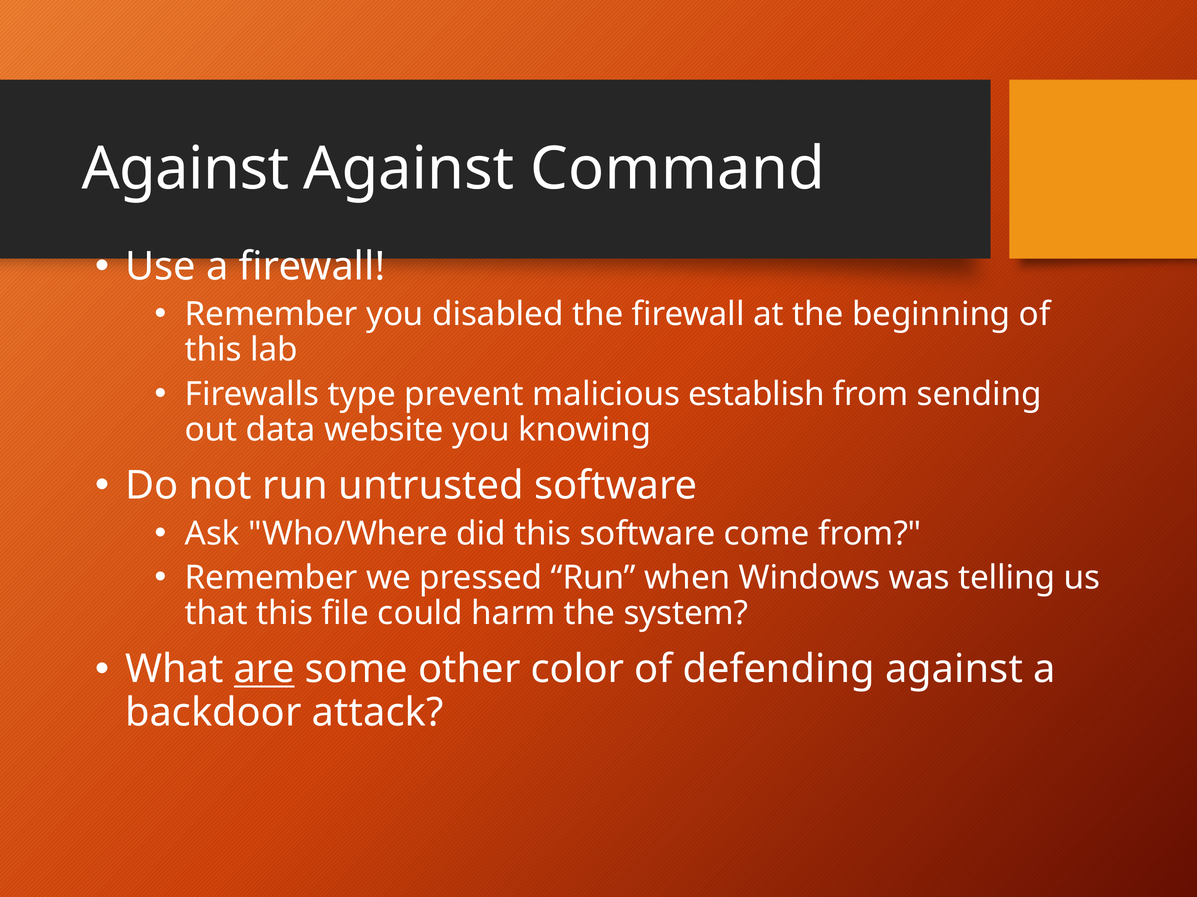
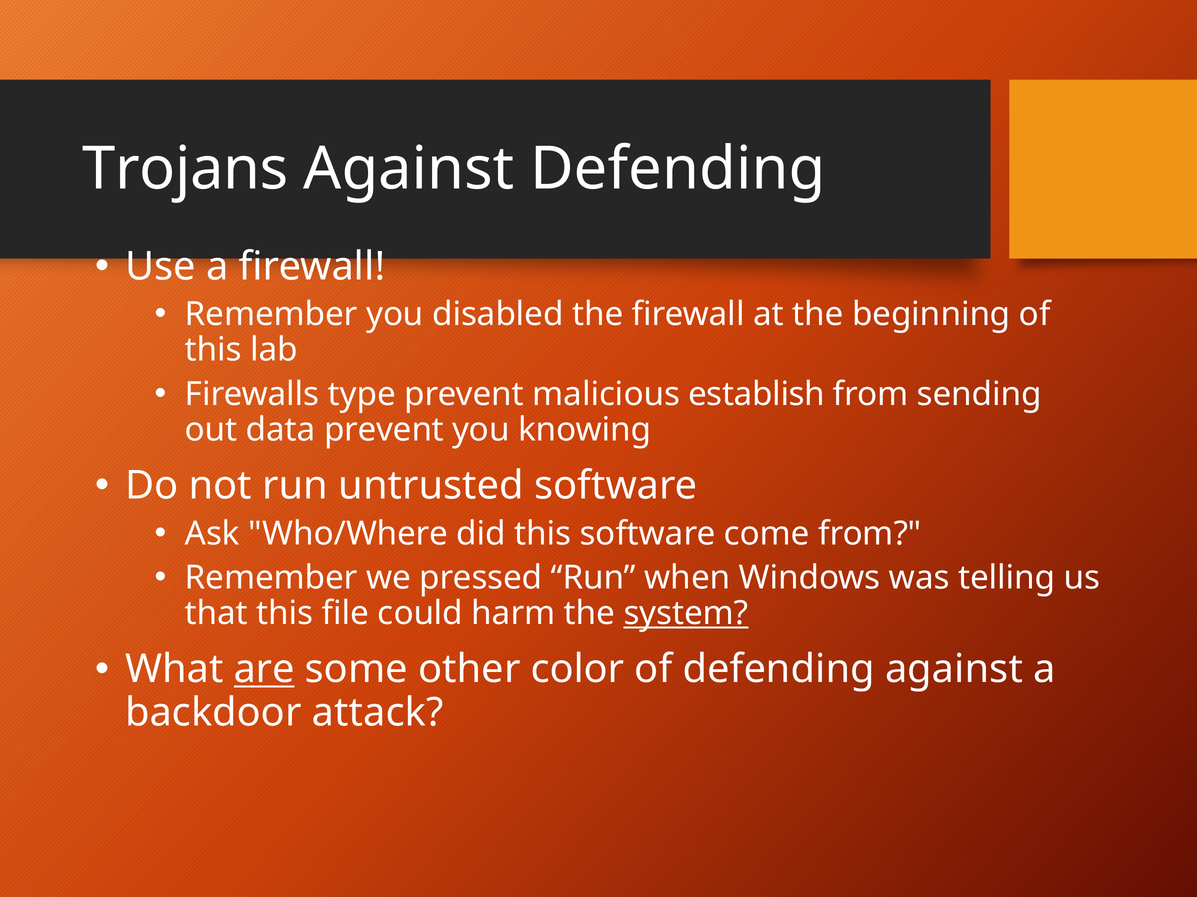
Against at (185, 169): Against -> Trojans
Against Command: Command -> Defending
data website: website -> prevent
system underline: none -> present
